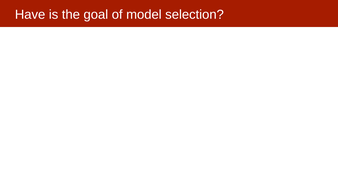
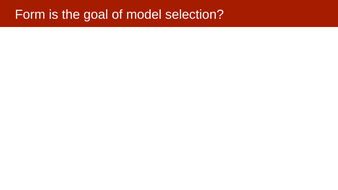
Have: Have -> Form
